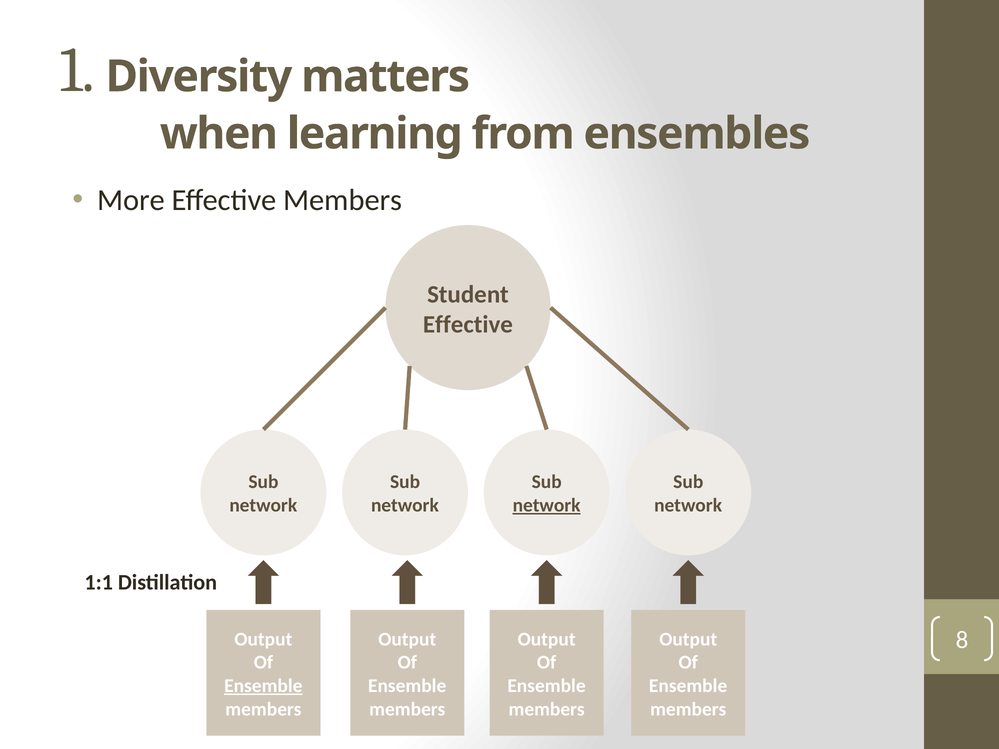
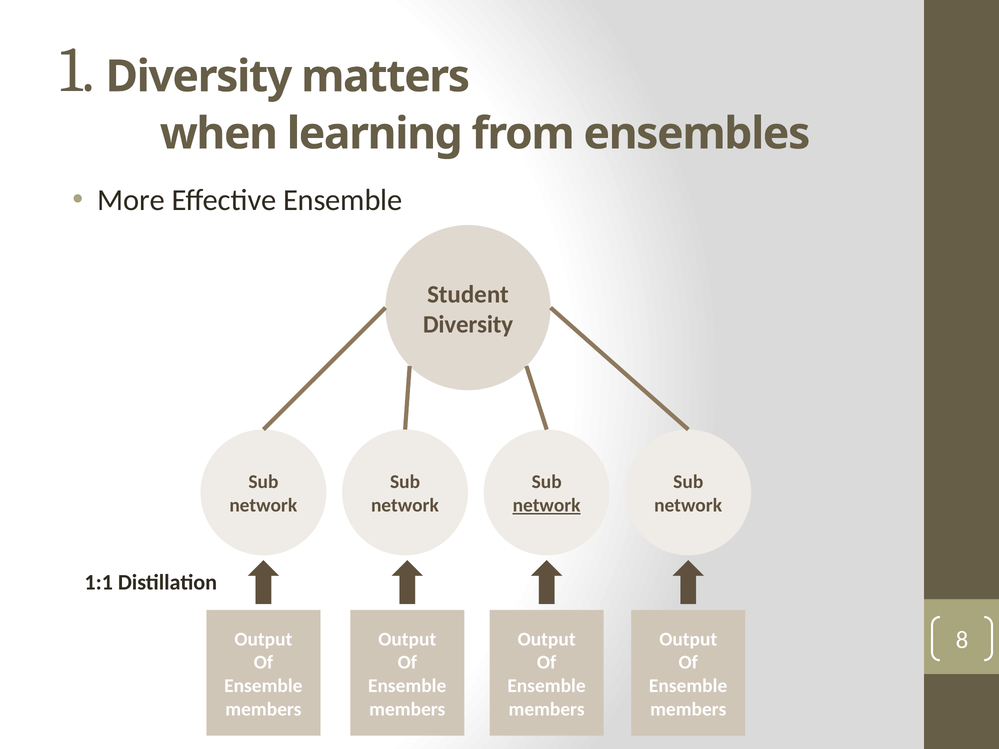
Effective Members: Members -> Ensemble
Effective at (468, 324): Effective -> Diversity
Ensemble at (263, 686) underline: present -> none
